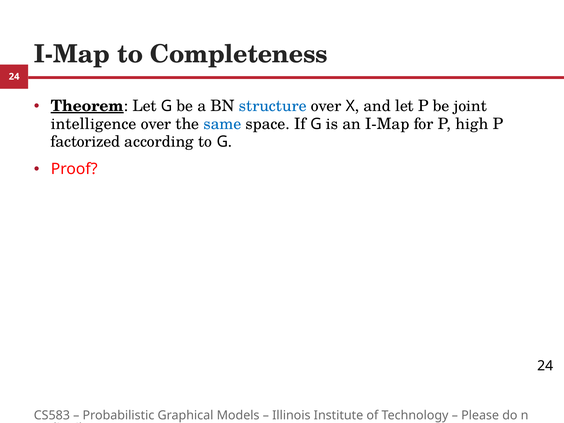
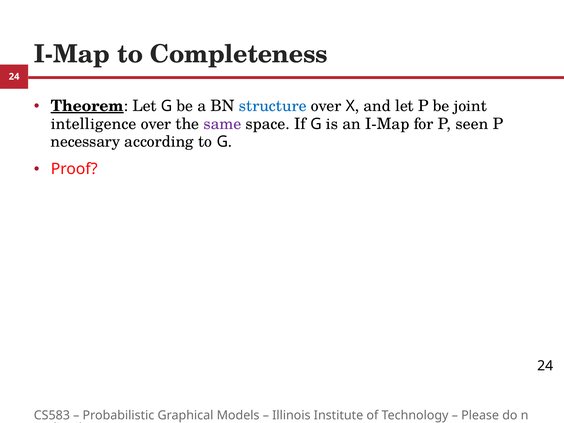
same colour: blue -> purple
high: high -> seen
factorized: factorized -> necessary
